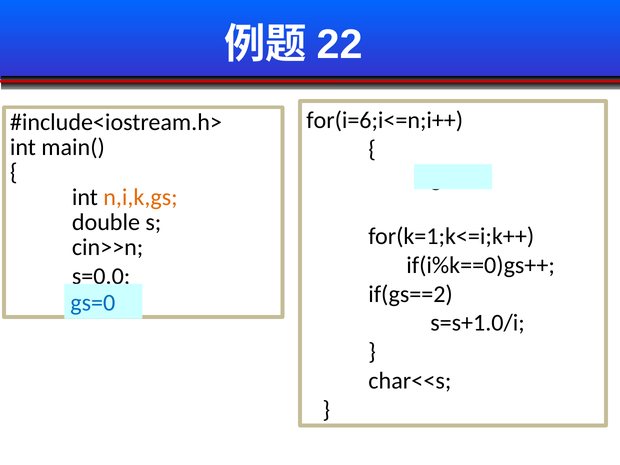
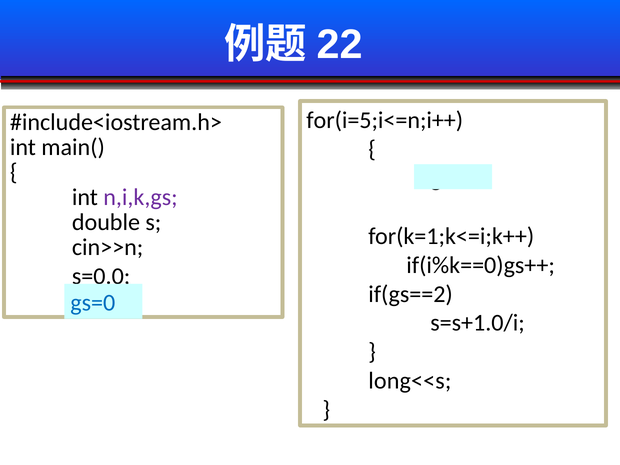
for(i=6;i<=n;i++: for(i=6;i<=n;i++ -> for(i=5;i<=n;i++
n,i,k,gs colour: orange -> purple
char<<s: char<<s -> long<<s
